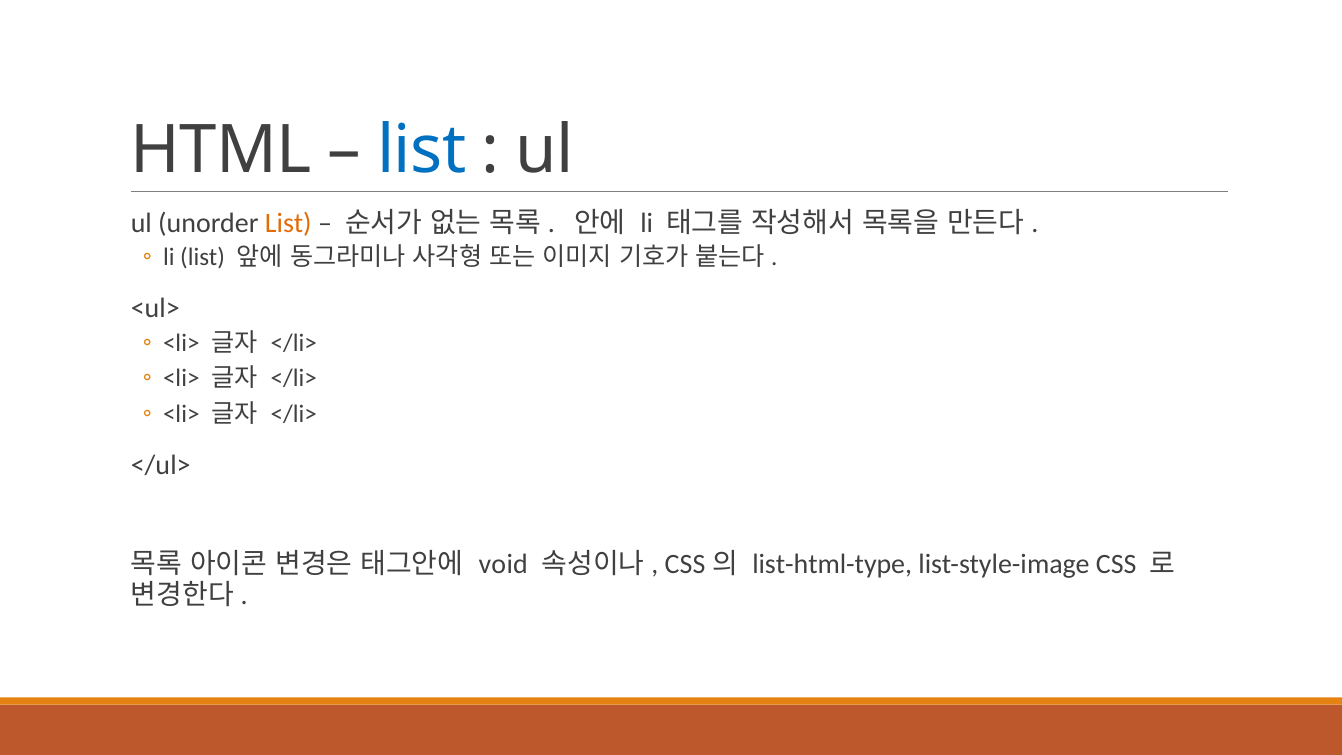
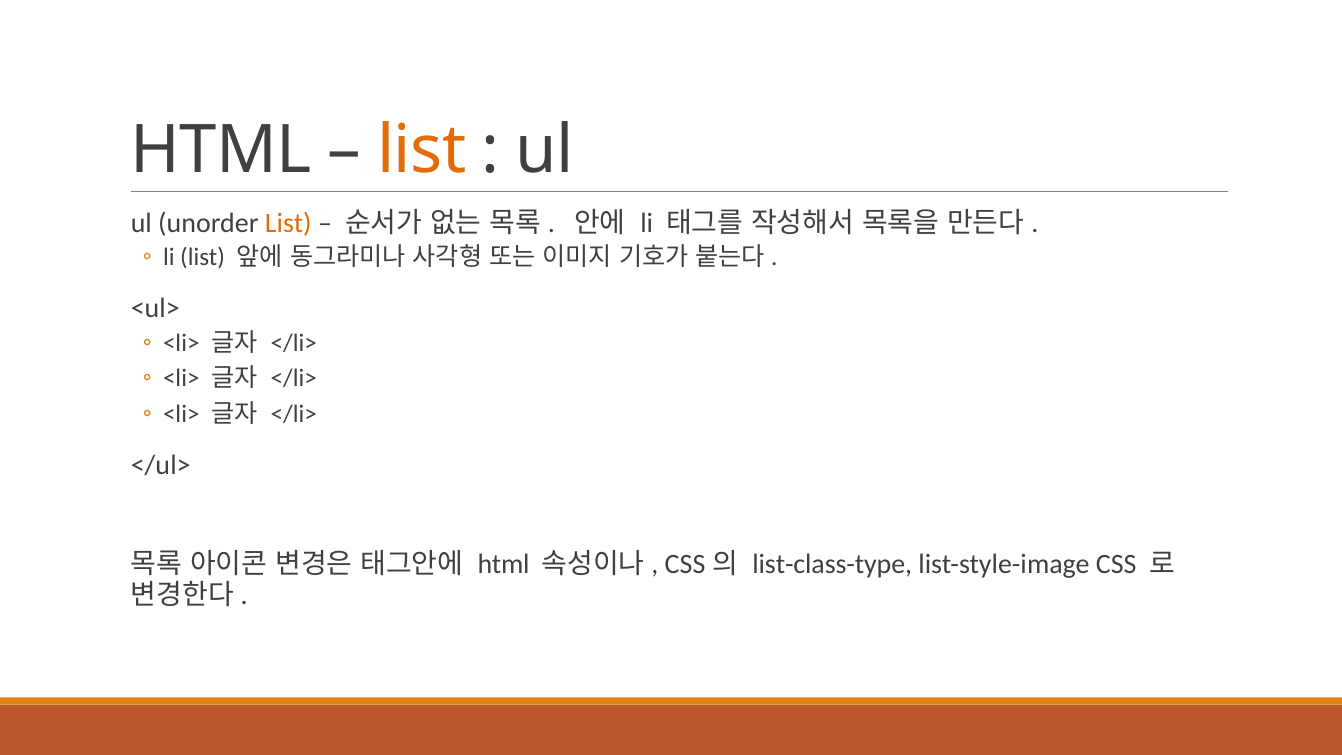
list at (422, 150) colour: blue -> orange
void at (503, 565): void -> html
list-html-type: list-html-type -> list-class-type
